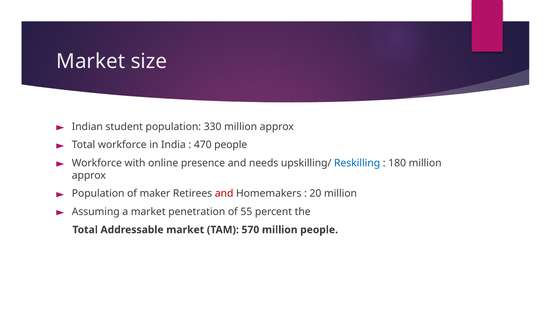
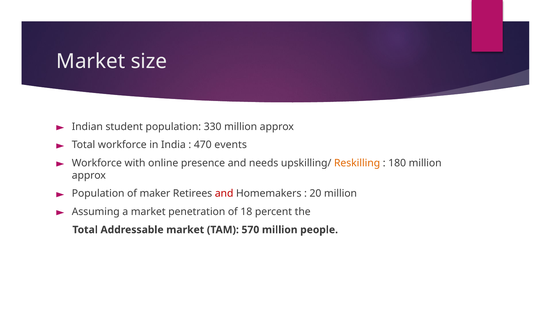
470 people: people -> events
Reskilling colour: blue -> orange
55: 55 -> 18
